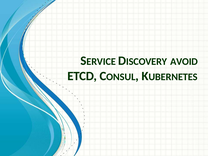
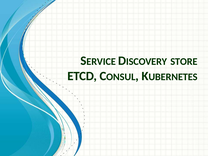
AVOID: AVOID -> STORE
